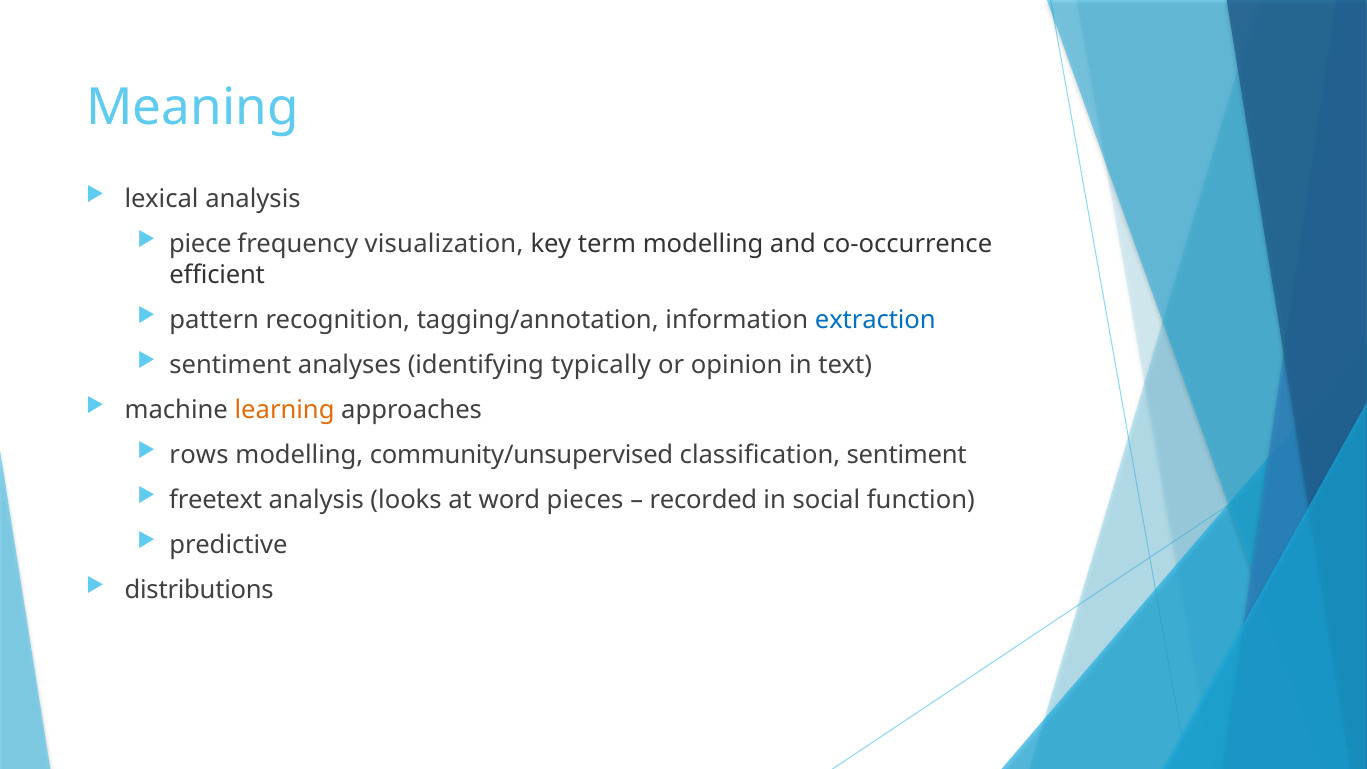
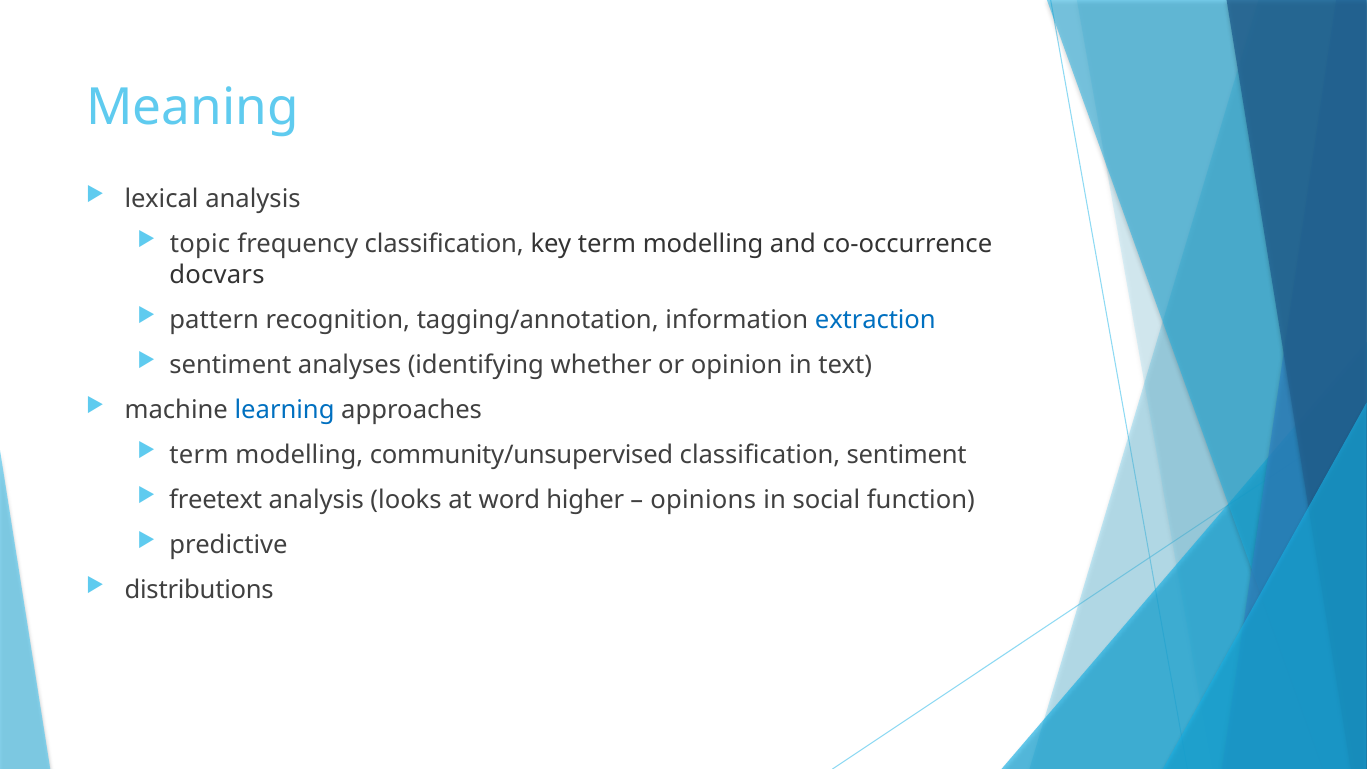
piece: piece -> topic
frequency visualization: visualization -> classification
efficient: efficient -> docvars
typically: typically -> whether
learning colour: orange -> blue
rows at (199, 455): rows -> term
pieces: pieces -> higher
recorded: recorded -> opinions
